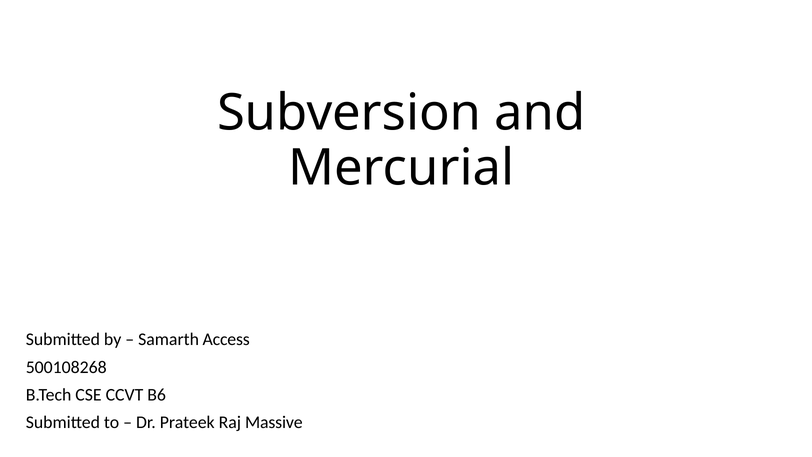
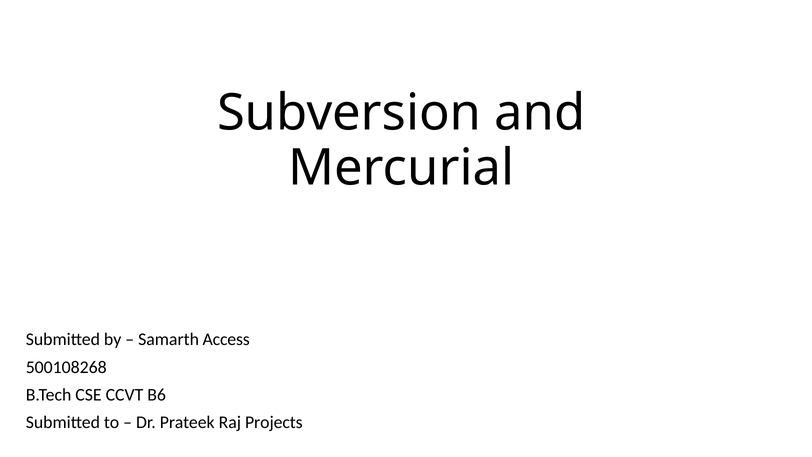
Massive: Massive -> Projects
